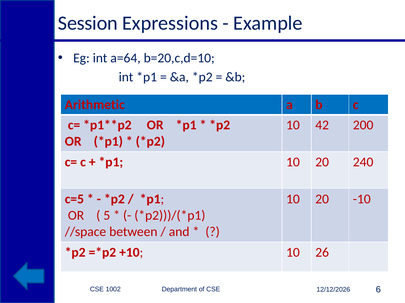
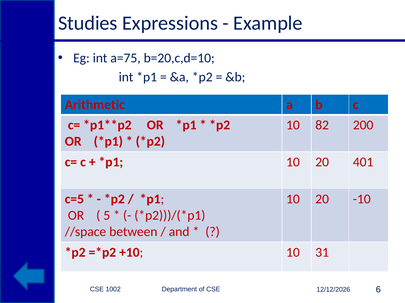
Session: Session -> Studies
a=64: a=64 -> a=75
42: 42 -> 82
240: 240 -> 401
26: 26 -> 31
